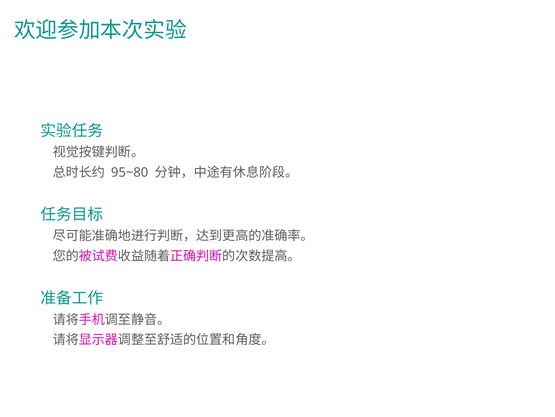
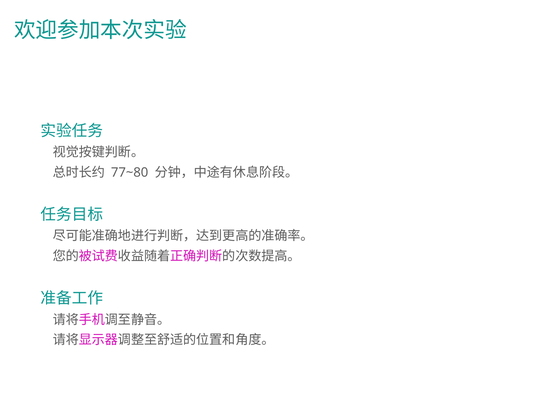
95~80: 95~80 -> 77~80
